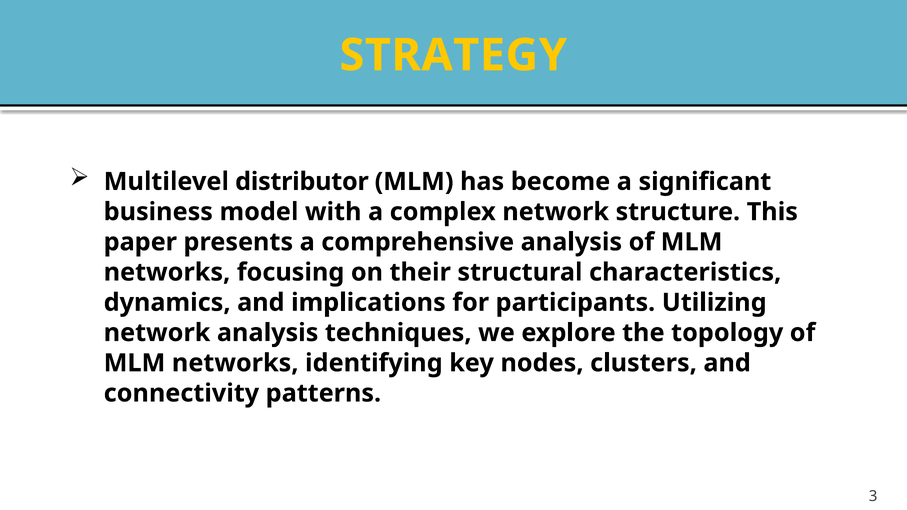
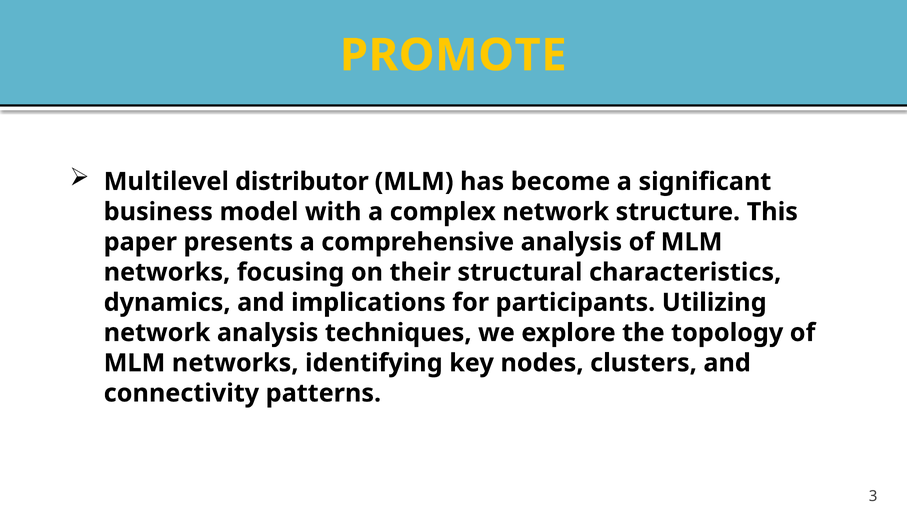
STRATEGY: STRATEGY -> PROMOTE
